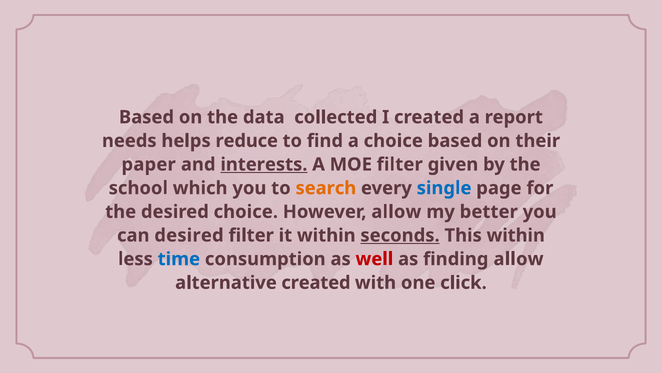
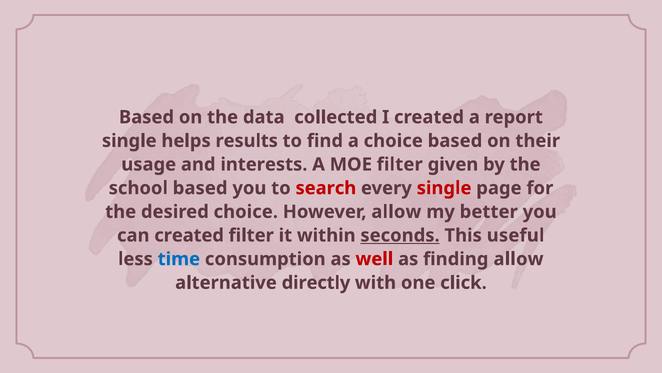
needs at (129, 141): needs -> single
reduce: reduce -> results
paper: paper -> usage
interests underline: present -> none
school which: which -> based
search colour: orange -> red
single at (444, 188) colour: blue -> red
can desired: desired -> created
This within: within -> useful
alternative created: created -> directly
